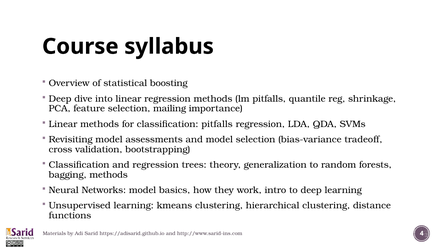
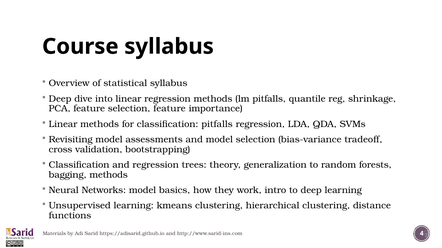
statistical boosting: boosting -> syllabus
selection mailing: mailing -> feature
